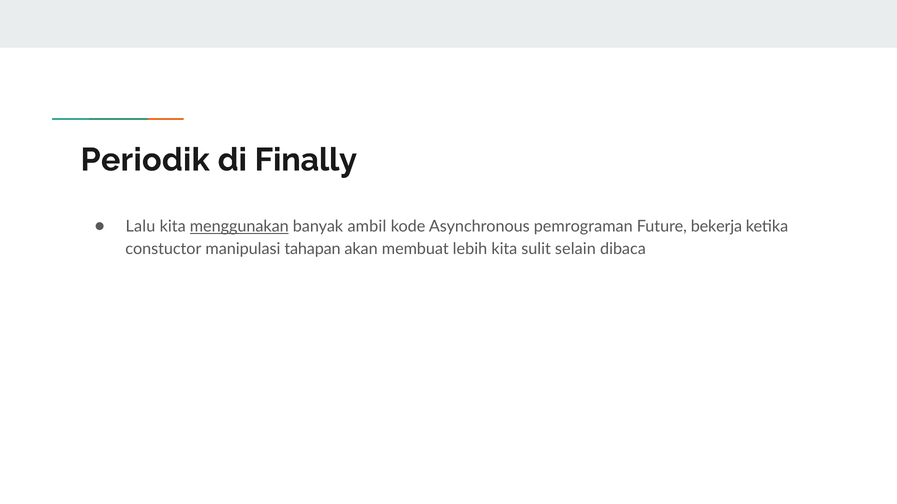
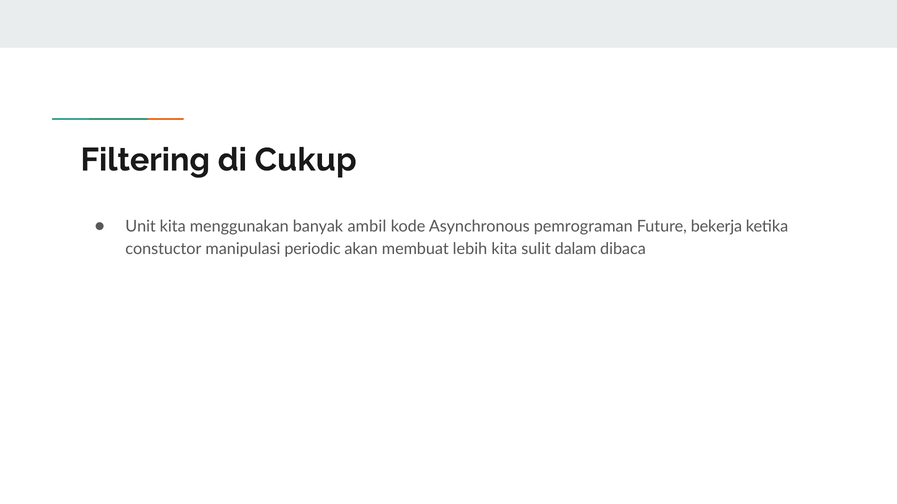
Periodik: Periodik -> Filtering
Finally: Finally -> Cukup
Lalu: Lalu -> Unit
menggunakan underline: present -> none
tahapan: tahapan -> periodic
selain: selain -> dalam
